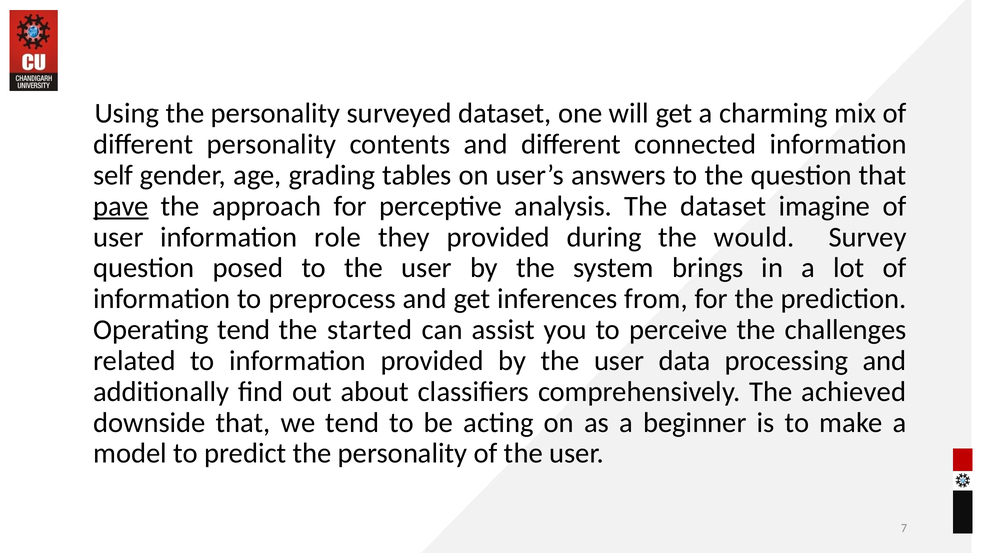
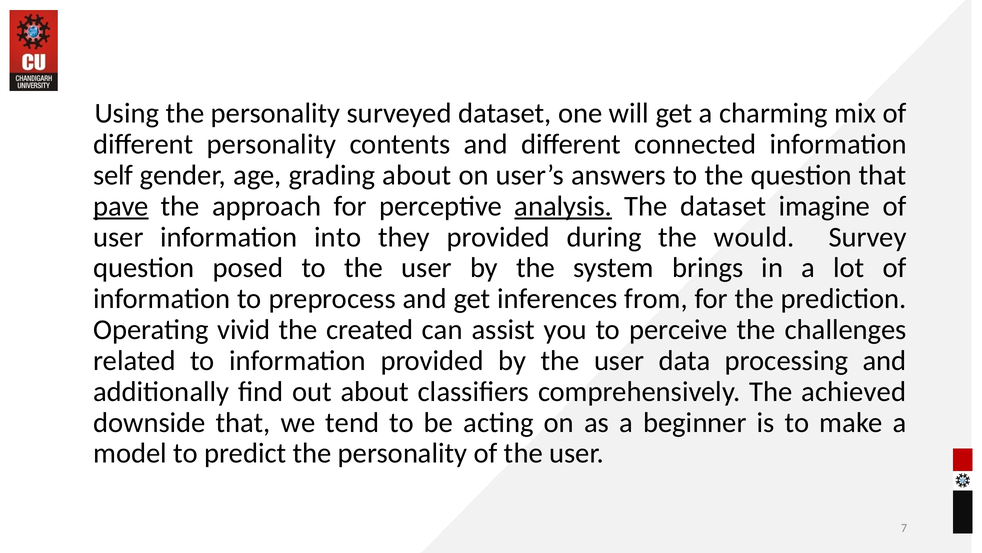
grading tables: tables -> about
analysis underline: none -> present
role: role -> into
Operating tend: tend -> vivid
started: started -> created
